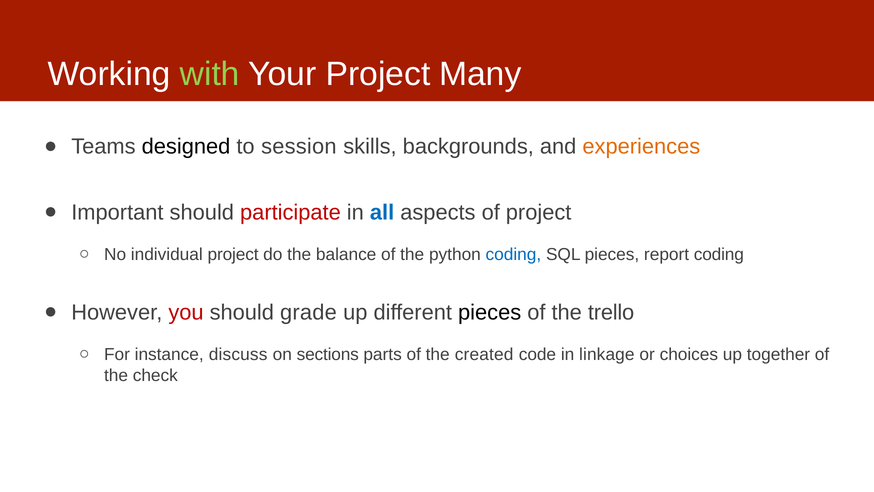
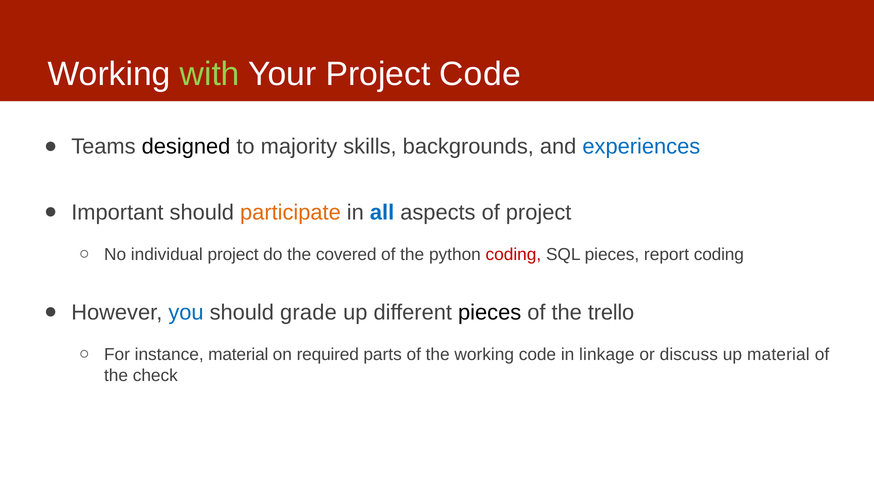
Project Many: Many -> Code
session: session -> majority
experiences colour: orange -> blue
participate colour: red -> orange
balance: balance -> covered
coding at (513, 254) colour: blue -> red
you colour: red -> blue
instance discuss: discuss -> material
sections: sections -> required
the created: created -> working
choices: choices -> discuss
up together: together -> material
